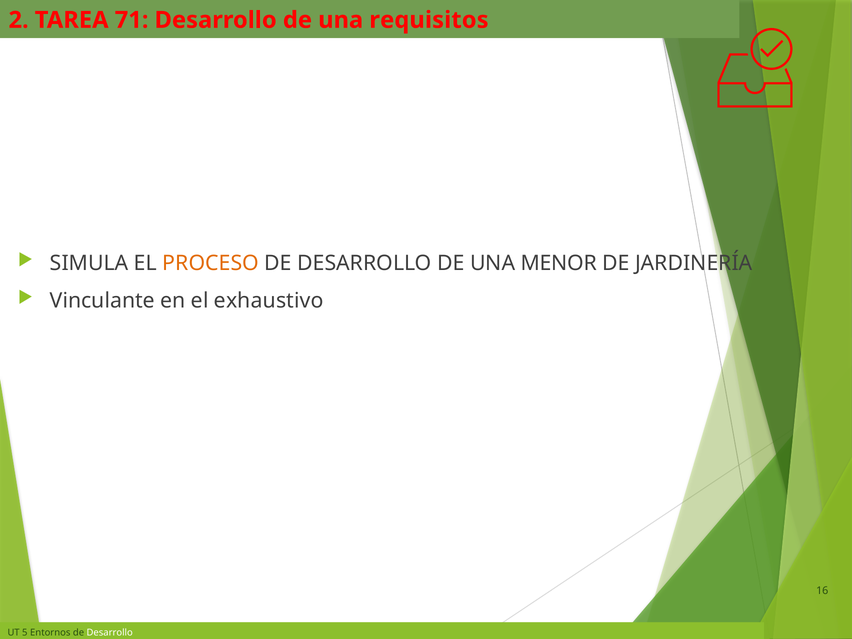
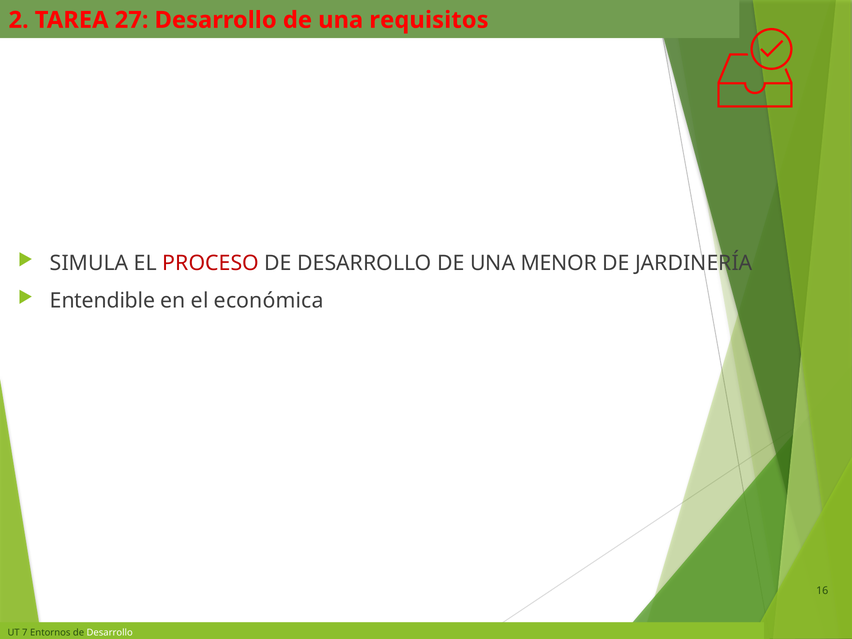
71: 71 -> 27
PROCESO colour: orange -> red
Vinculante: Vinculante -> Entendible
exhaustivo: exhaustivo -> económica
5: 5 -> 7
